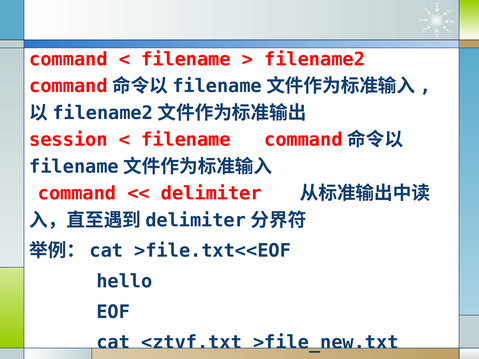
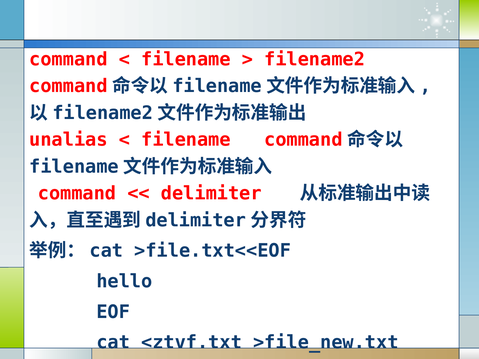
session: session -> unalias
